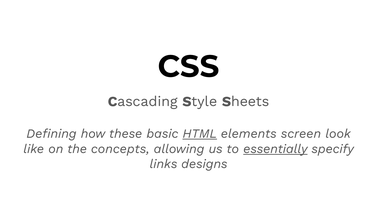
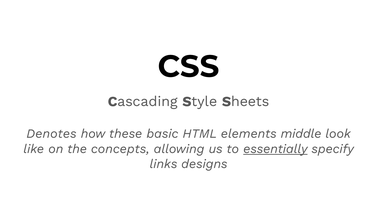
Defining: Defining -> Denotes
HTML underline: present -> none
screen: screen -> middle
